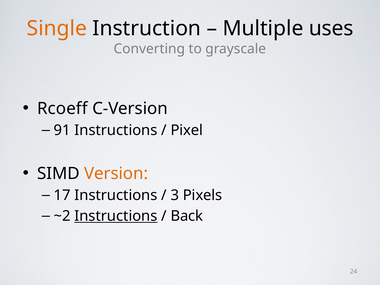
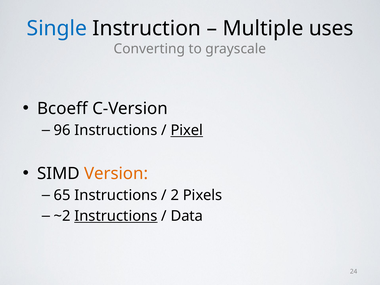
Single colour: orange -> blue
Rcoeff: Rcoeff -> Bcoeff
91: 91 -> 96
Pixel underline: none -> present
17: 17 -> 65
3: 3 -> 2
Back: Back -> Data
